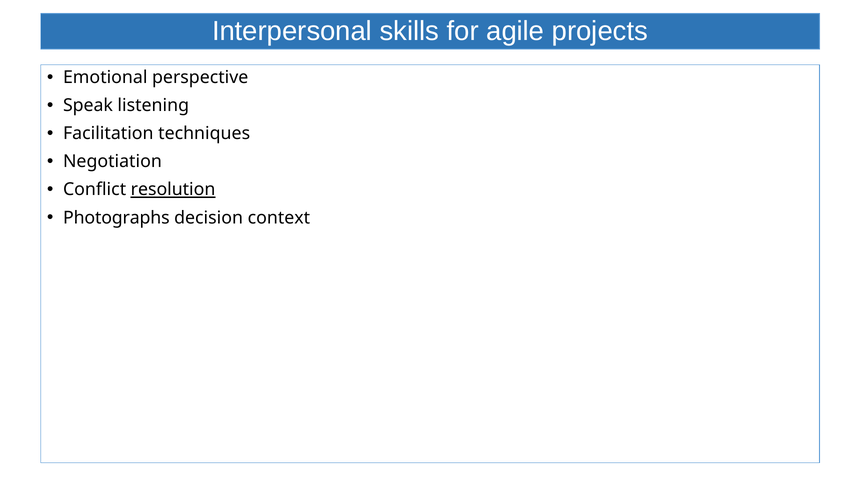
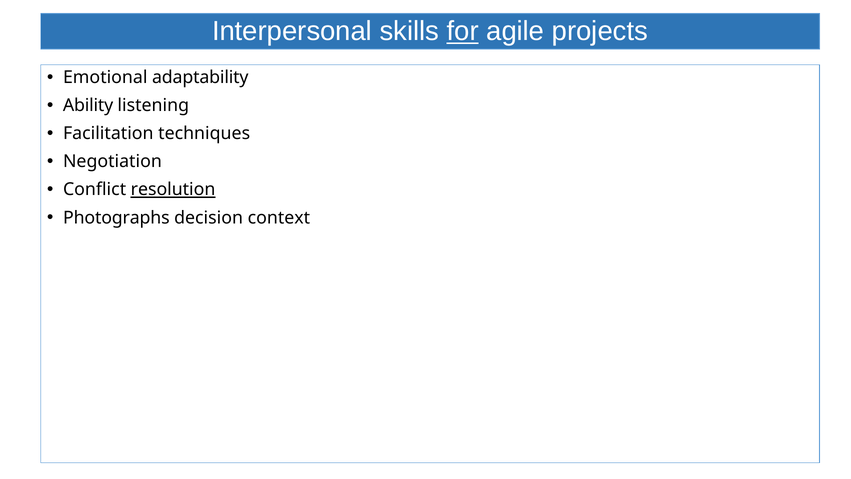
for underline: none -> present
perspective: perspective -> adaptability
Speak: Speak -> Ability
